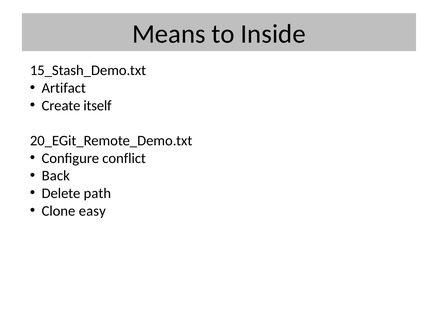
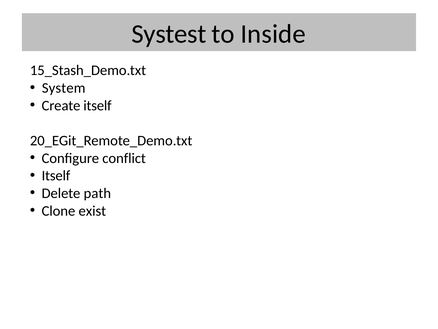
Means: Means -> Systest
Artifact: Artifact -> System
Back at (56, 176): Back -> Itself
easy: easy -> exist
